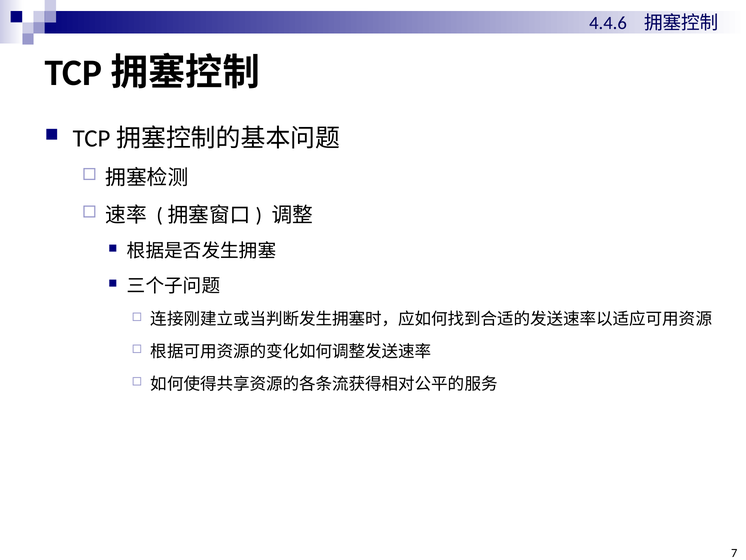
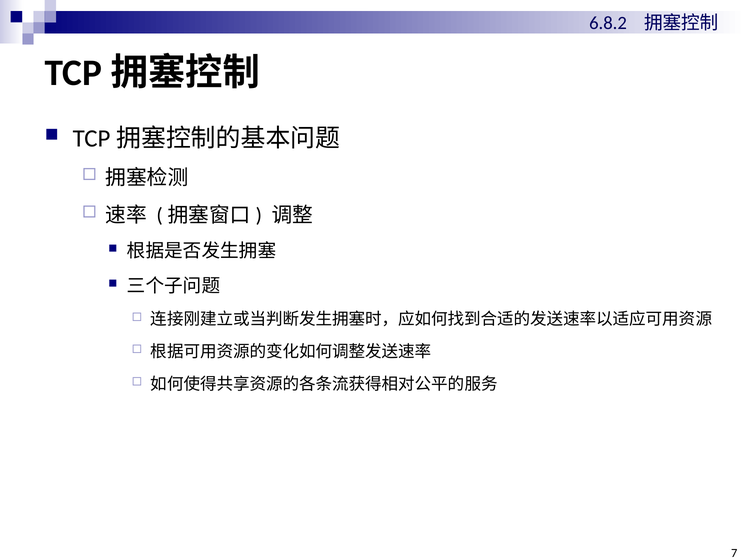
4.4.6: 4.4.6 -> 6.8.2
